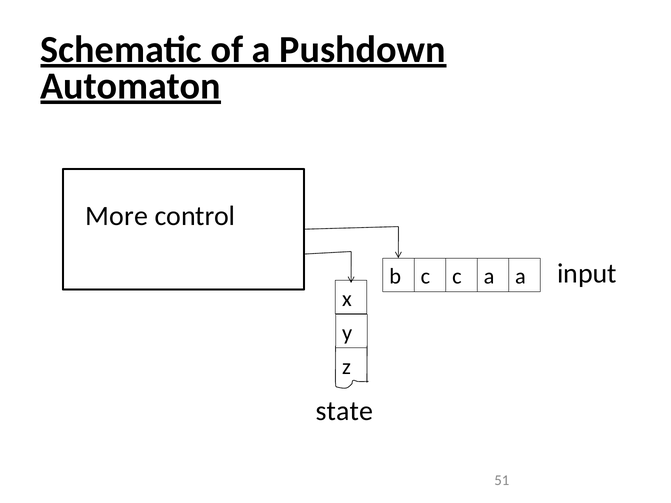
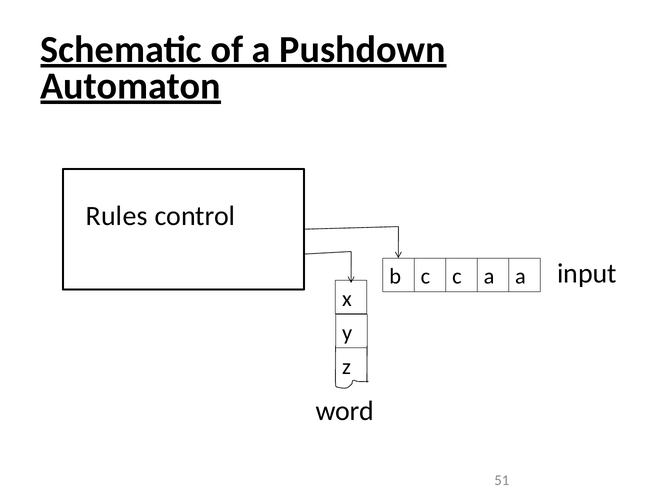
More: More -> Rules
state: state -> word
